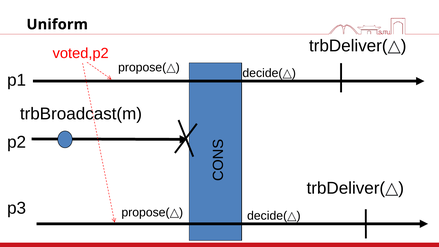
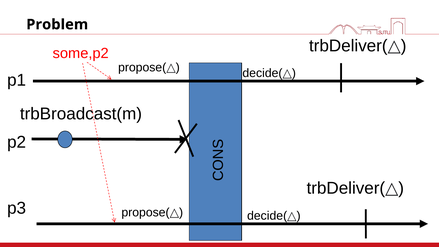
Uniform: Uniform -> Problem
voted,p2: voted,p2 -> some,p2
